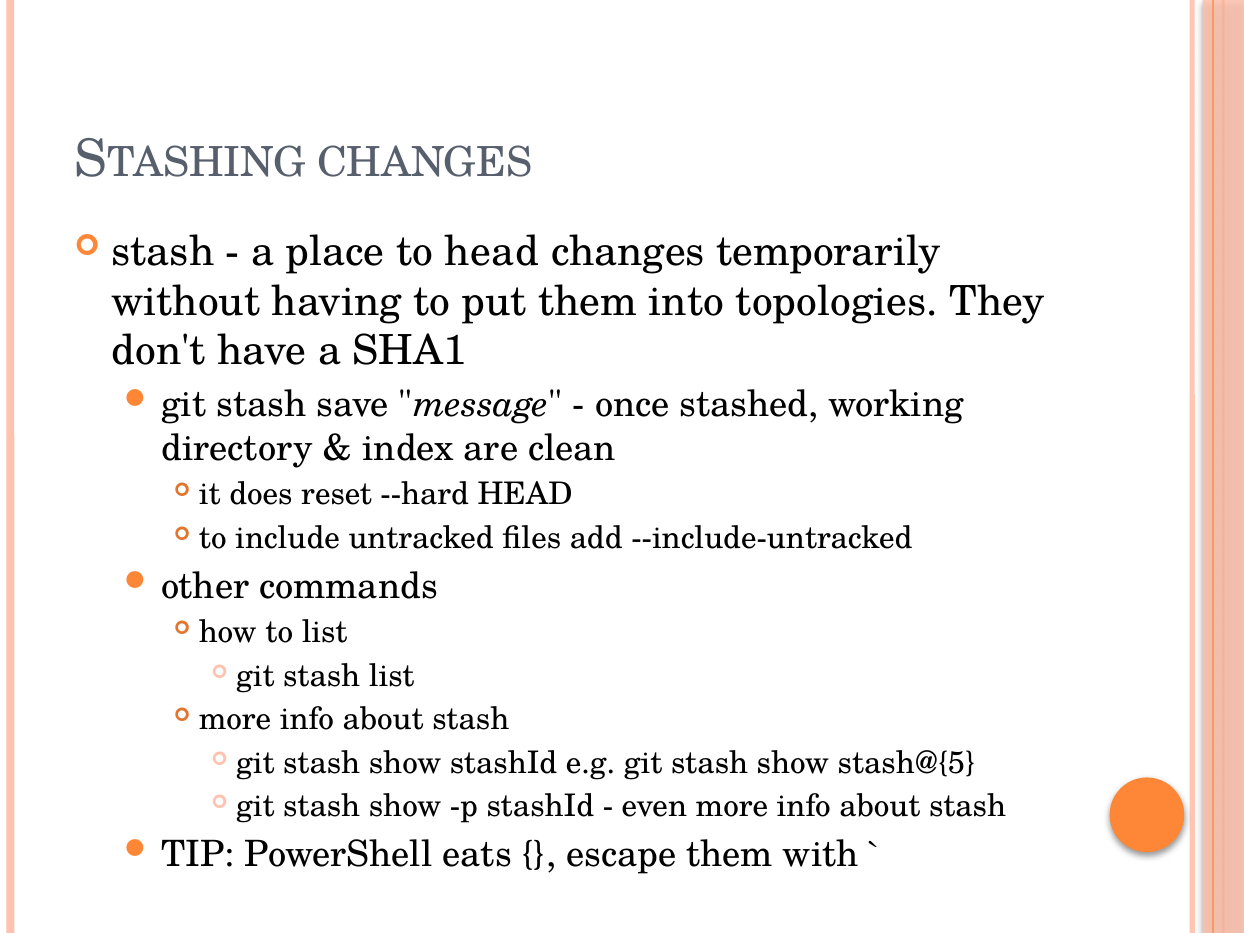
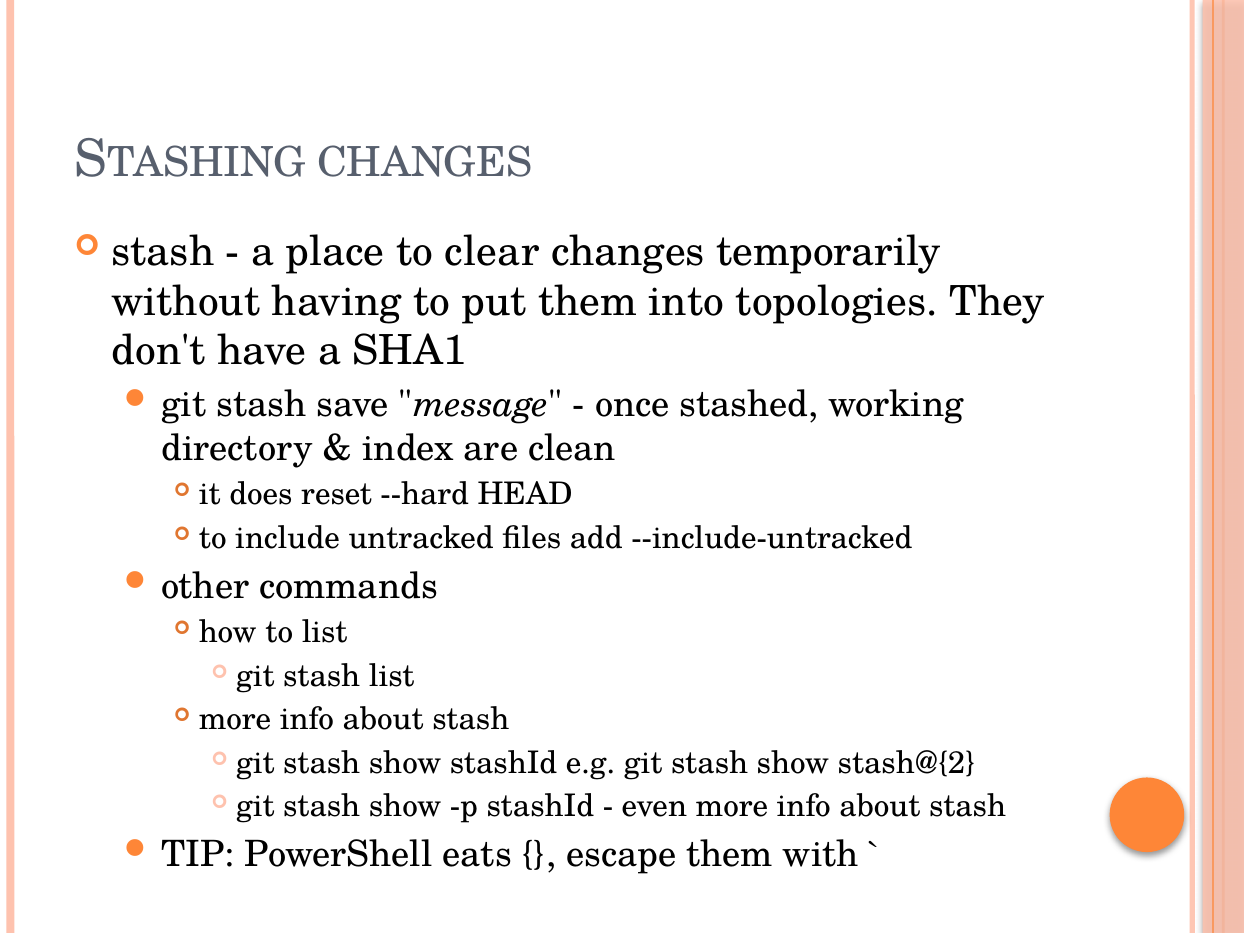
to head: head -> clear
stash@{5: stash@{5 -> stash@{2
